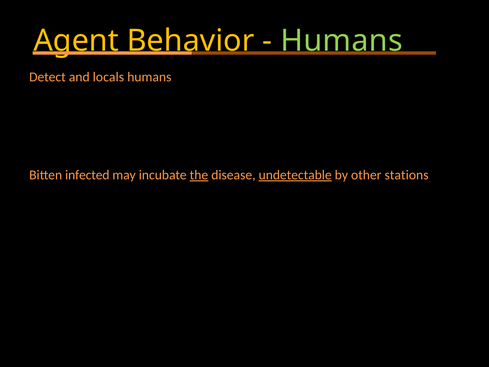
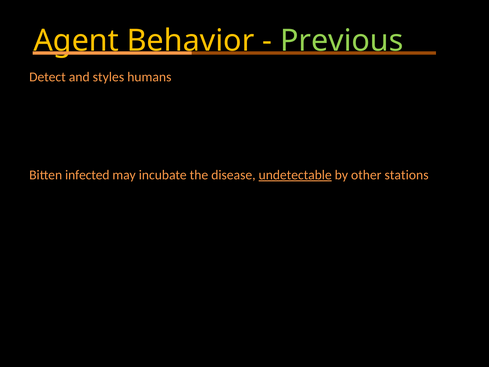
Humans at (342, 41): Humans -> Previous
locals: locals -> styles
the underline: present -> none
